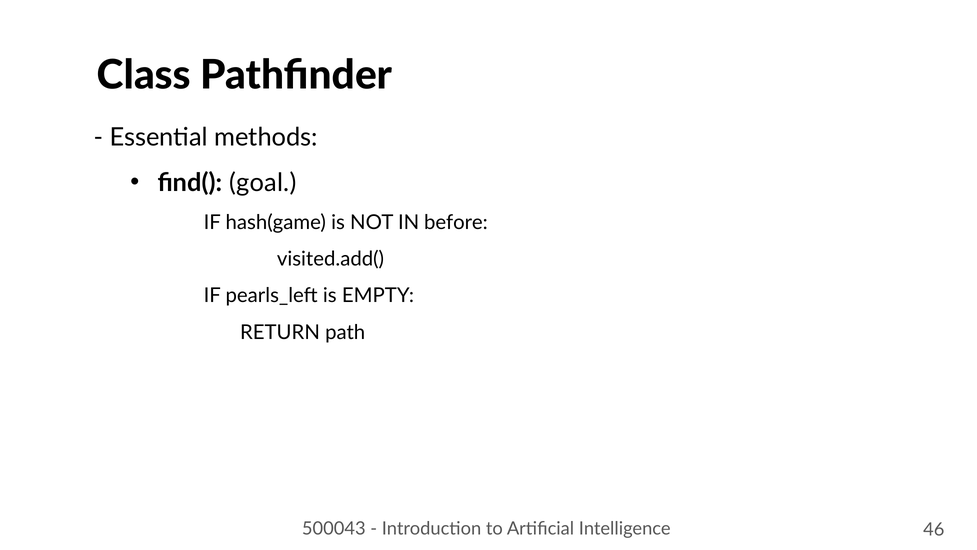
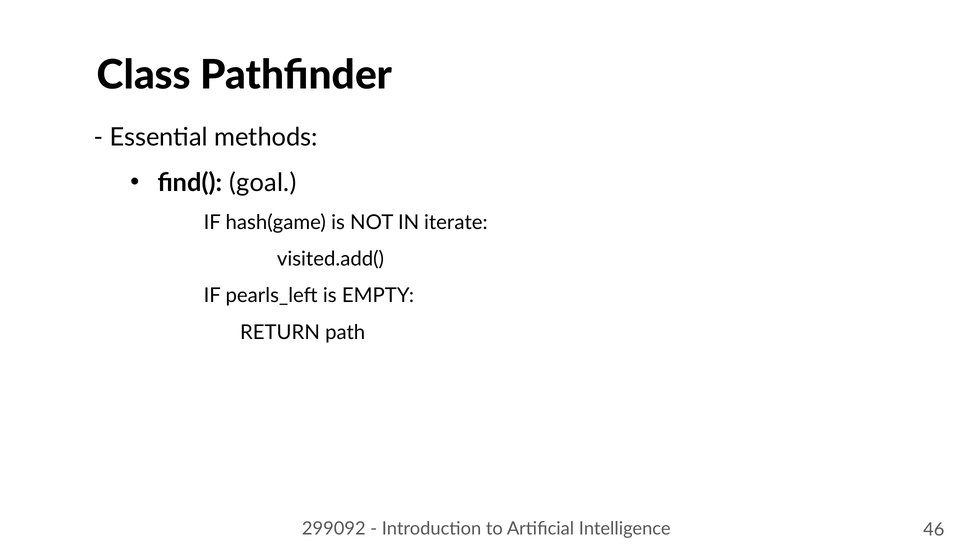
before: before -> iterate
500043: 500043 -> 299092
